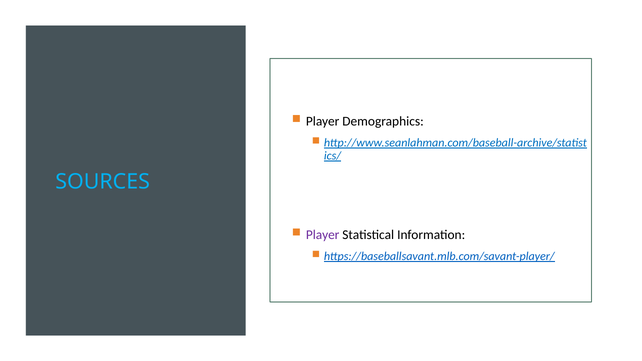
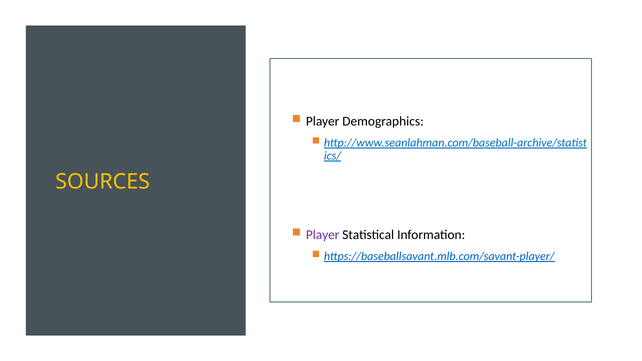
SOURCES colour: light blue -> yellow
